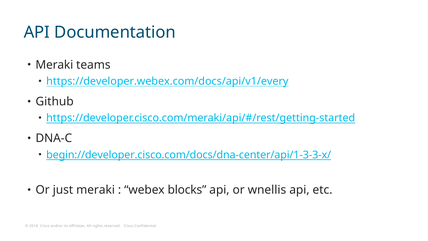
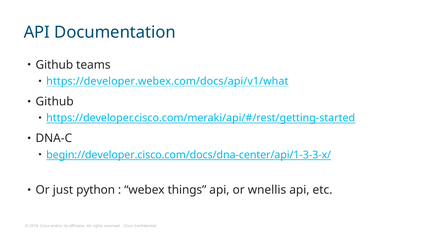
Meraki at (54, 65): Meraki -> Github
https://developer.webex.com/docs/api/v1/every: https://developer.webex.com/docs/api/v1/every -> https://developer.webex.com/docs/api/v1/what
just meraki: meraki -> python
blocks: blocks -> things
